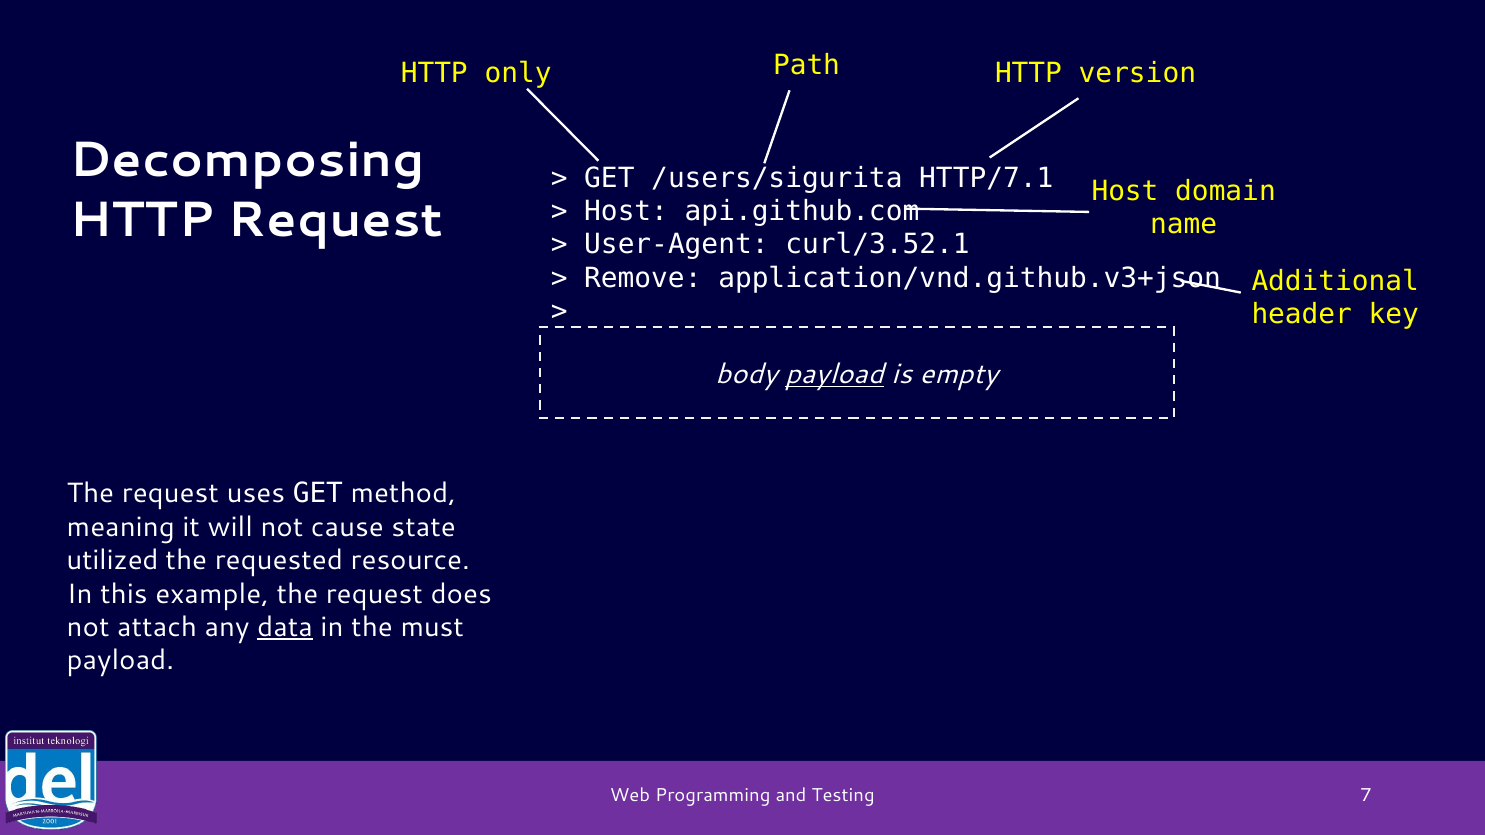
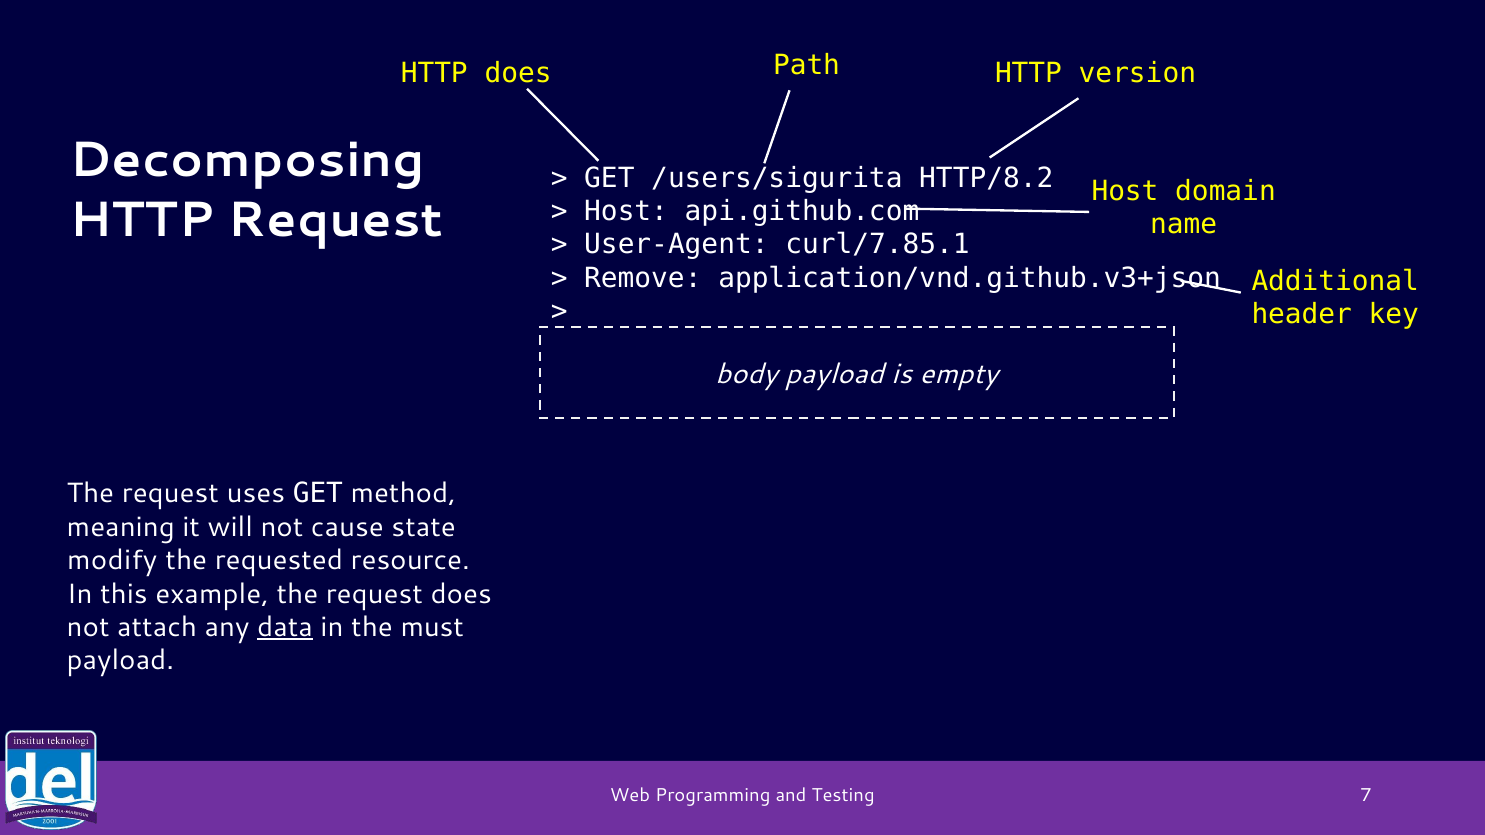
HTTP only: only -> does
HTTP/7.1: HTTP/7.1 -> HTTP/8.2
curl/3.52.1: curl/3.52.1 -> curl/7.85.1
payload at (834, 375) underline: present -> none
utilized: utilized -> modify
